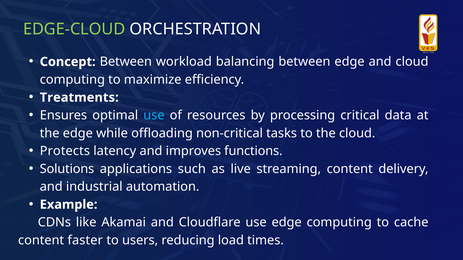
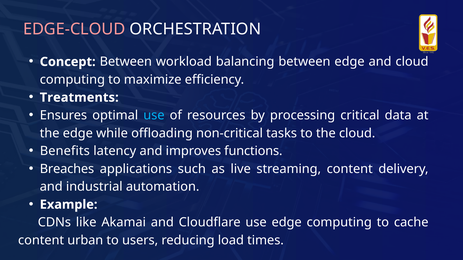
EDGE-CLOUD colour: light green -> pink
Protects: Protects -> Benefits
Solutions: Solutions -> Breaches
faster: faster -> urban
